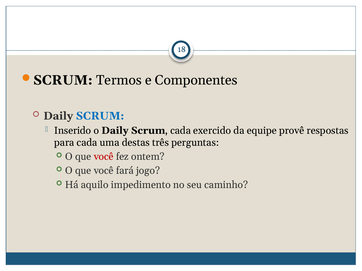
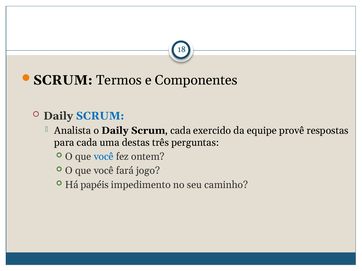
Inserido: Inserido -> Analista
você at (104, 157) colour: red -> blue
aquilo: aquilo -> papéis
